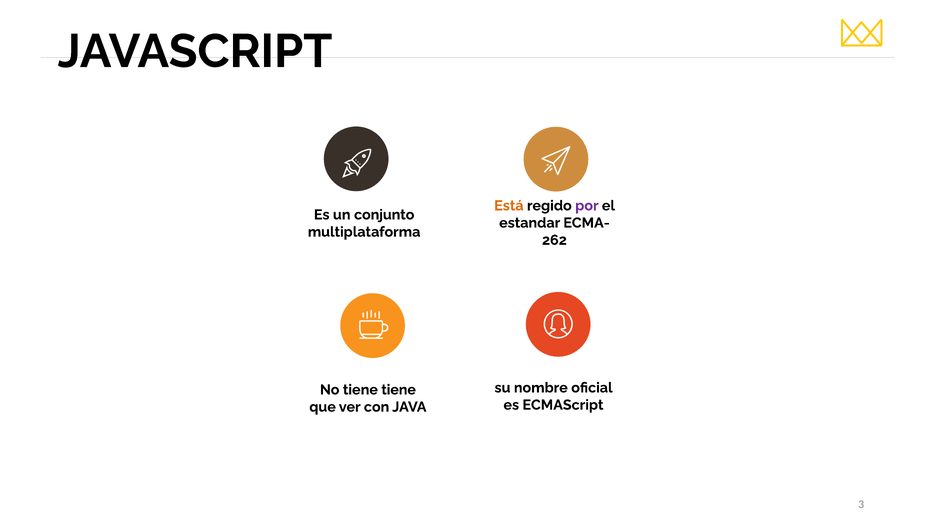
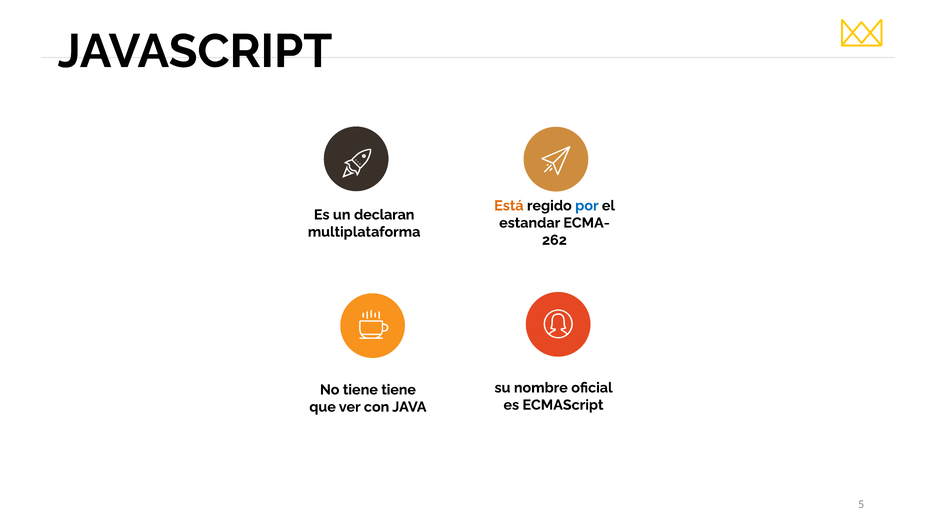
por colour: purple -> blue
conjunto: conjunto -> declaran
3: 3 -> 5
